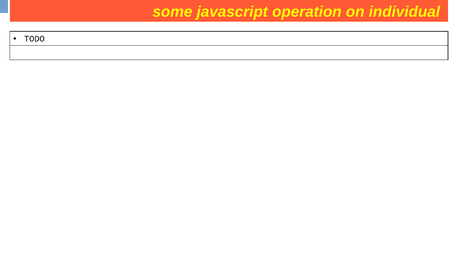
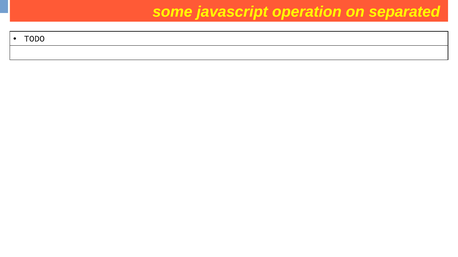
individual: individual -> separated
